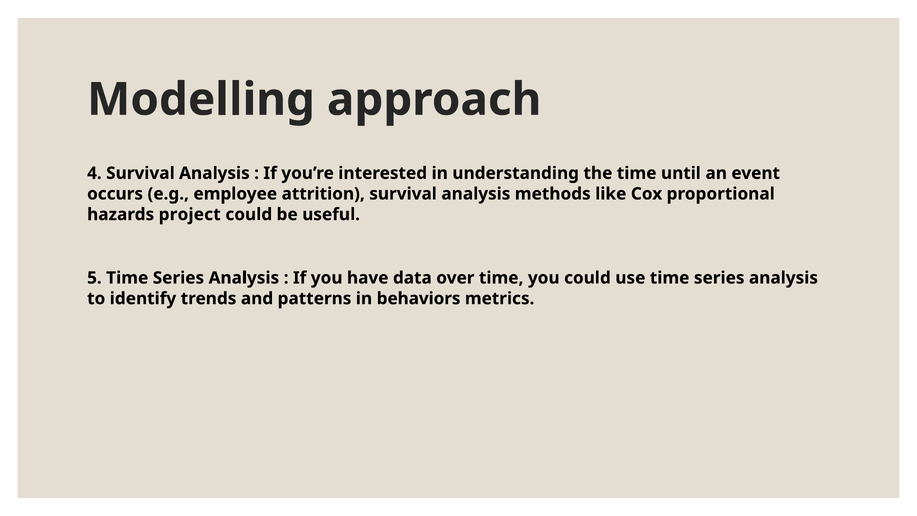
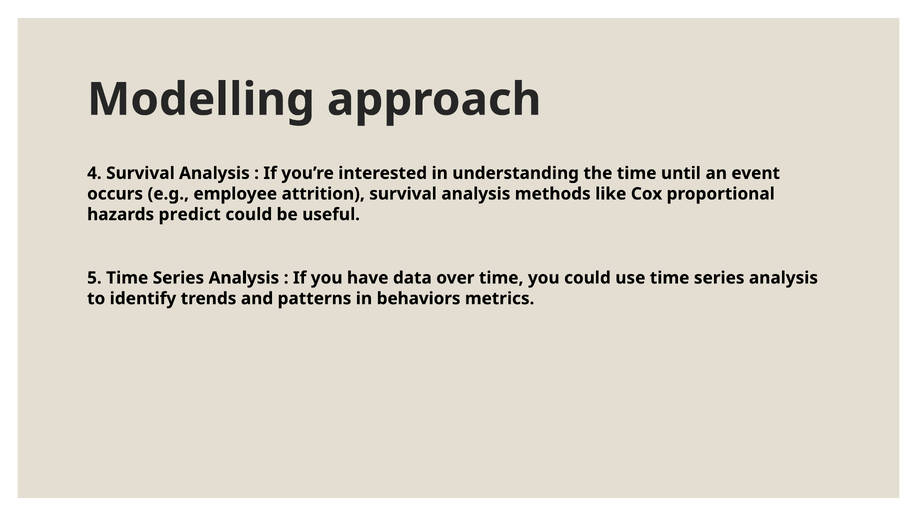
project: project -> predict
